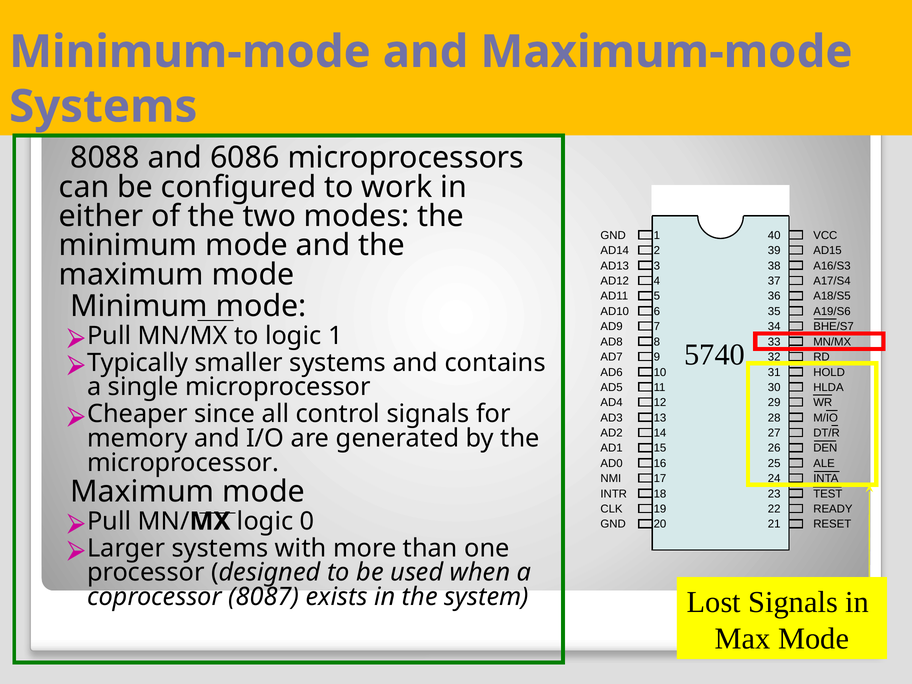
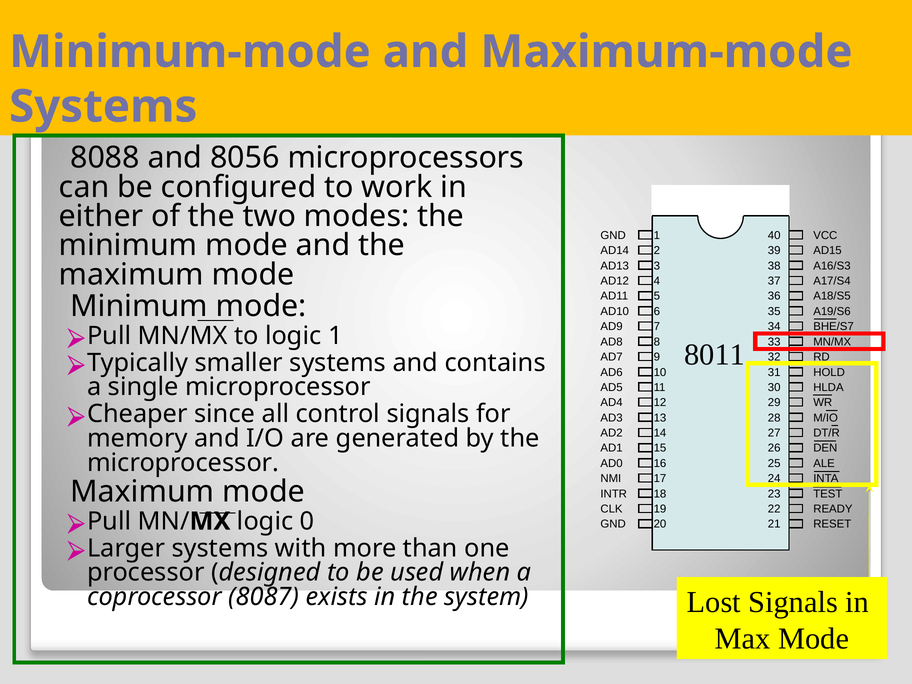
6086: 6086 -> 8056
5740: 5740 -> 8011
